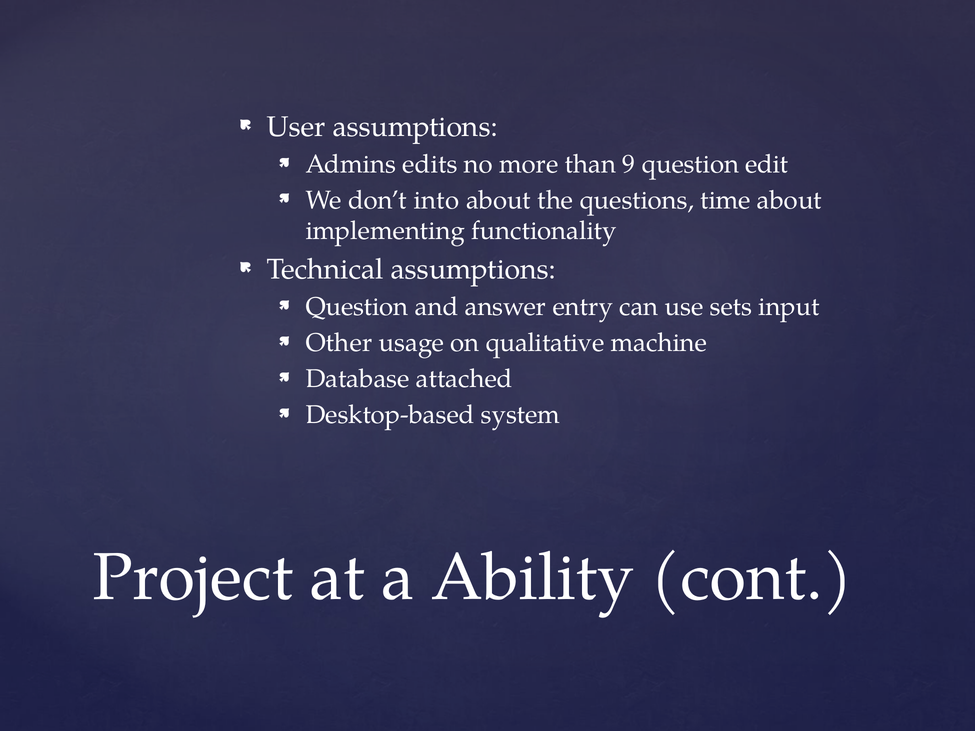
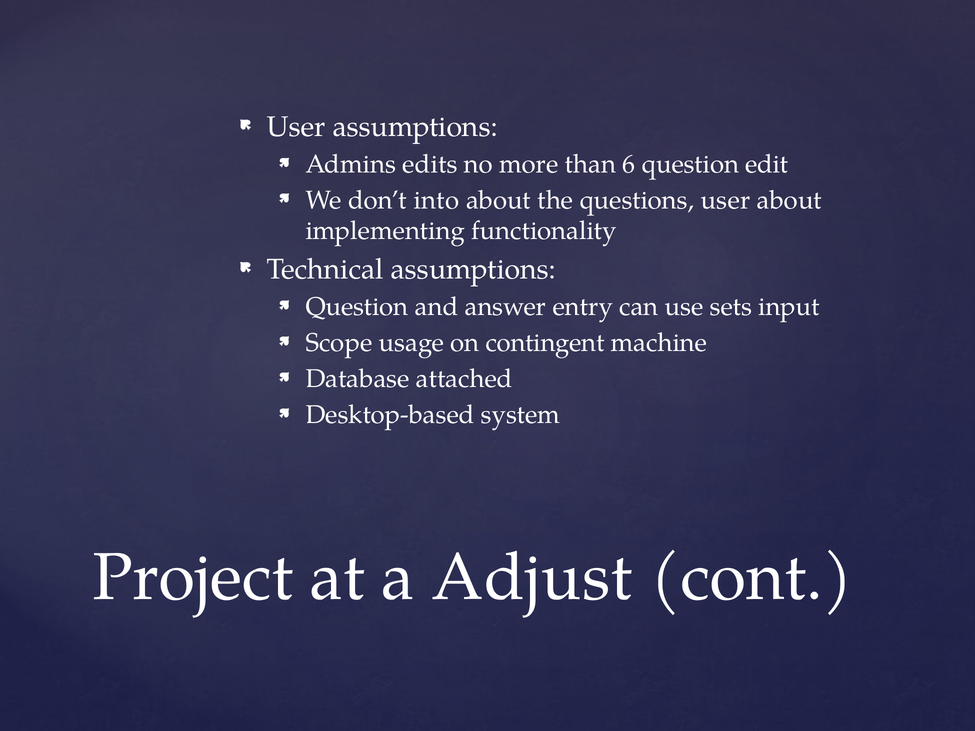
9: 9 -> 6
questions time: time -> user
Other: Other -> Scope
qualitative: qualitative -> contingent
Ability: Ability -> Adjust
